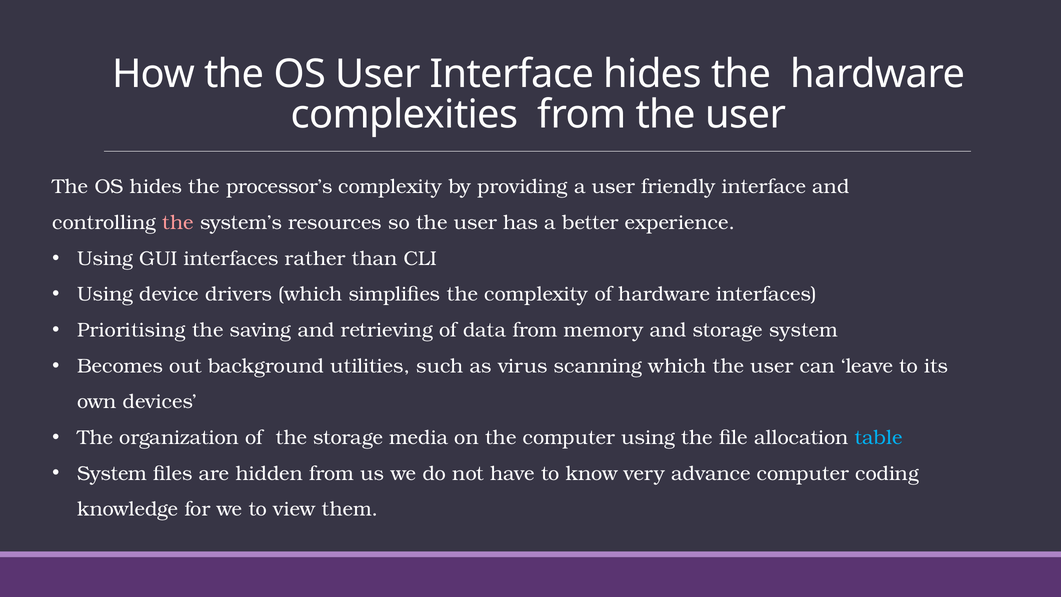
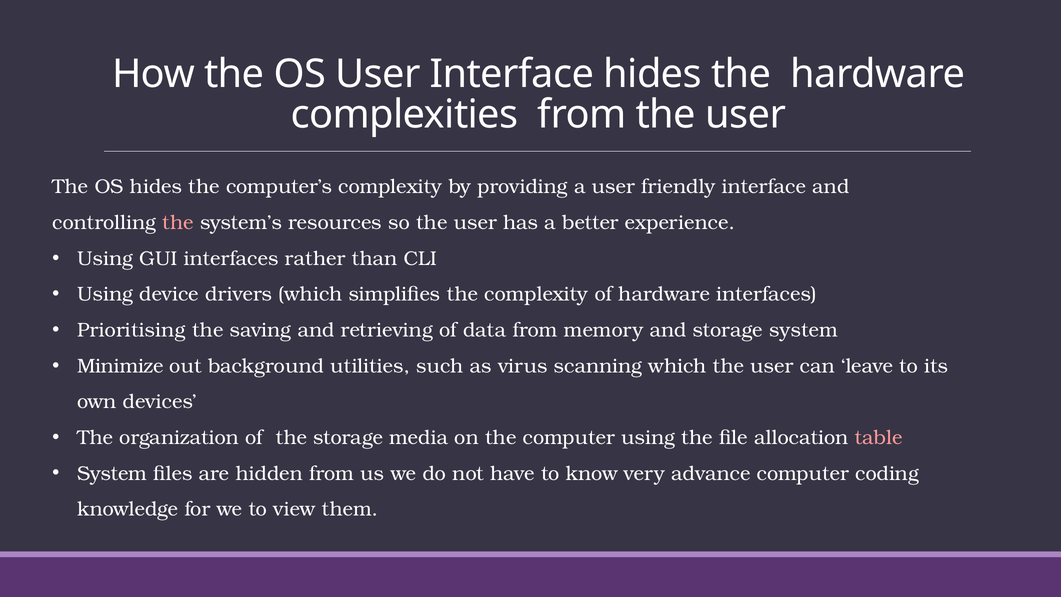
processor’s: processor’s -> computer’s
Becomes: Becomes -> Minimize
table colour: light blue -> pink
